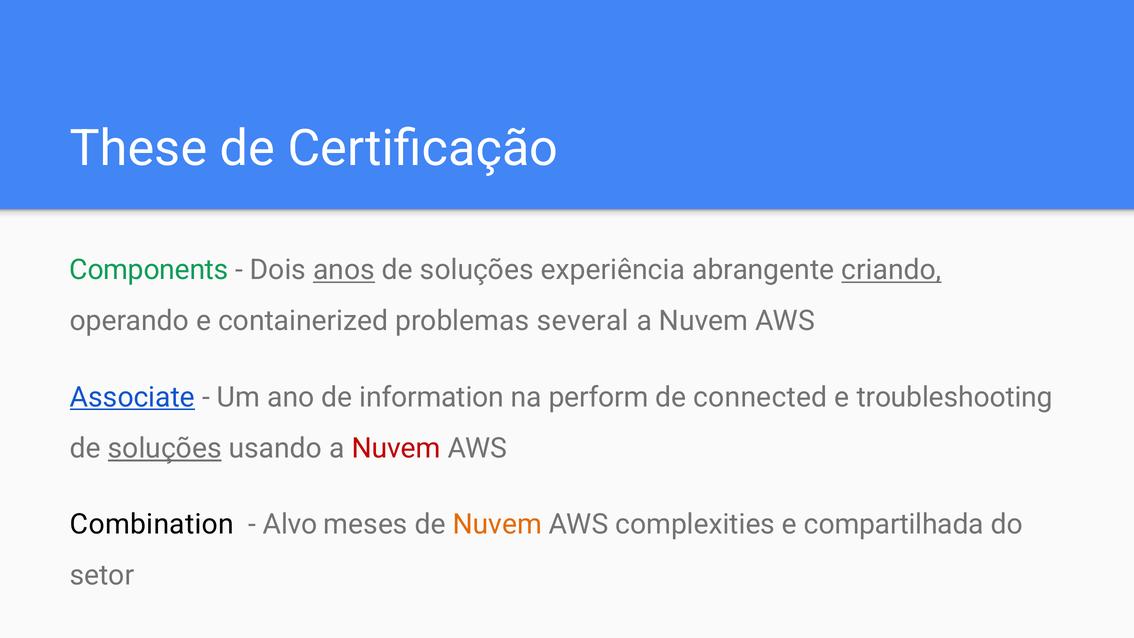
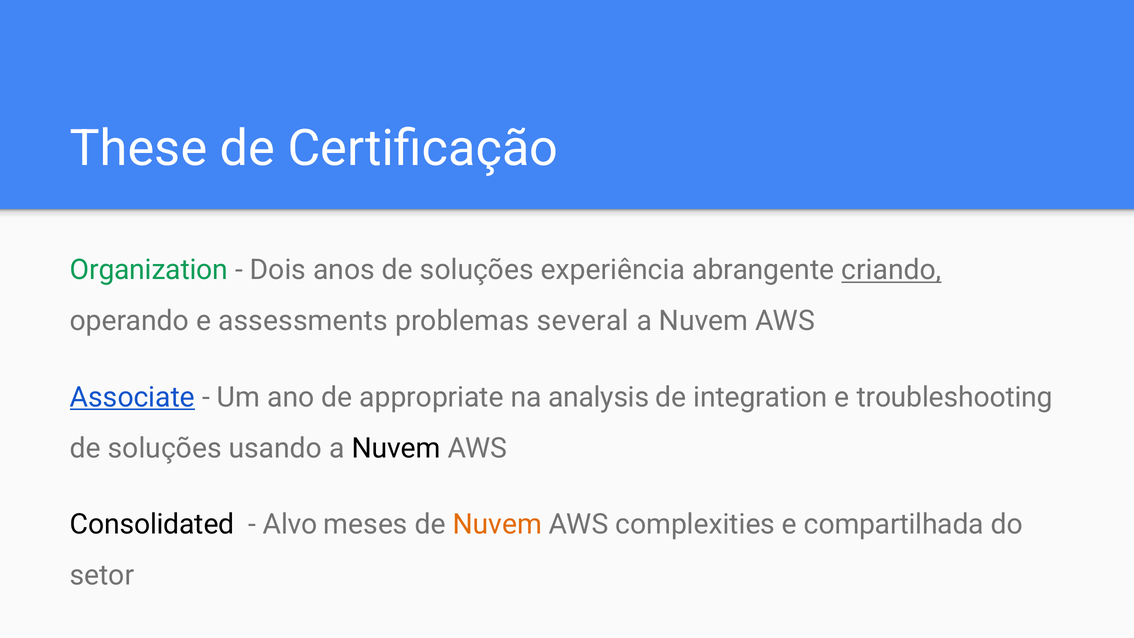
Components: Components -> Organization
anos underline: present -> none
containerized: containerized -> assessments
information: information -> appropriate
perform: perform -> analysis
connected: connected -> integration
soluções at (165, 448) underline: present -> none
Nuvem at (396, 448) colour: red -> black
Combination: Combination -> Consolidated
